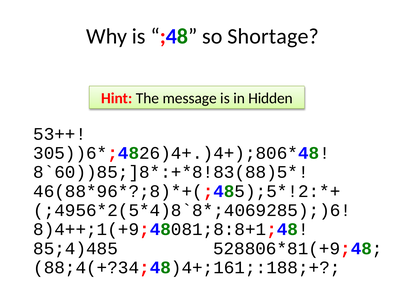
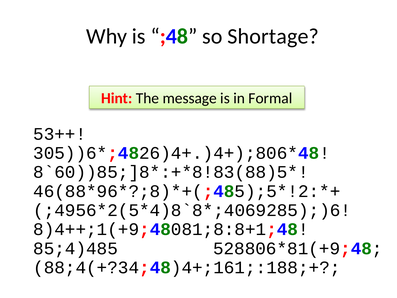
Hidden: Hidden -> Formal
